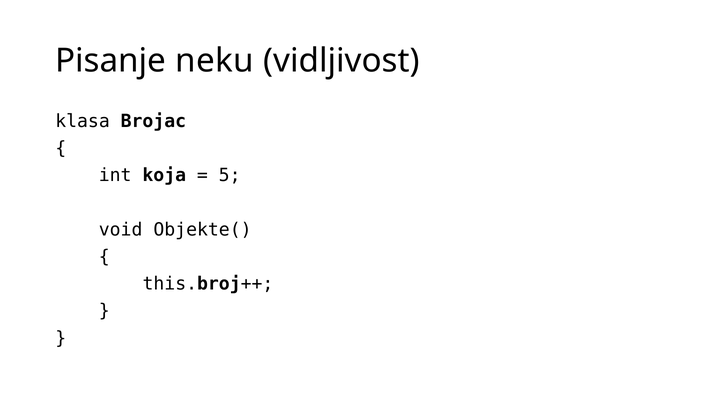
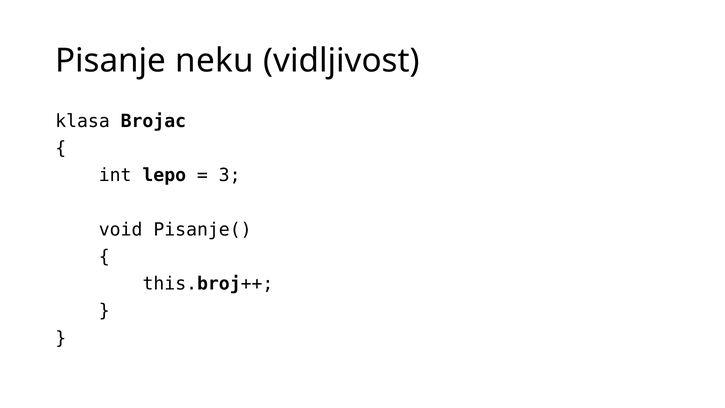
koja: koja -> lepo
5: 5 -> 3
Objekte(: Objekte( -> Pisanje(
